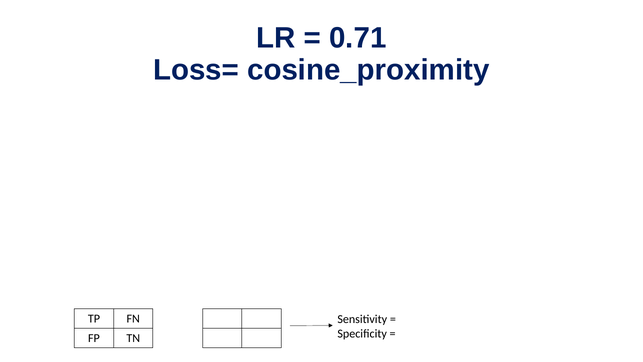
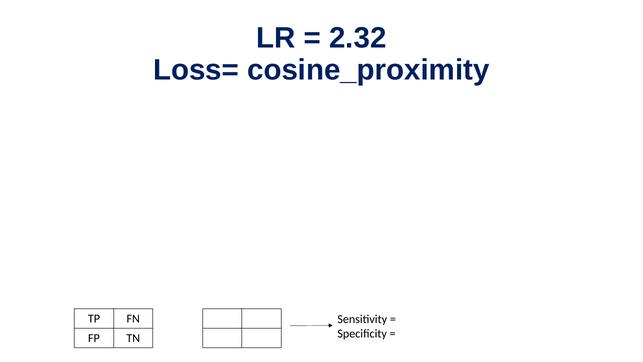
0.71: 0.71 -> 2.32
